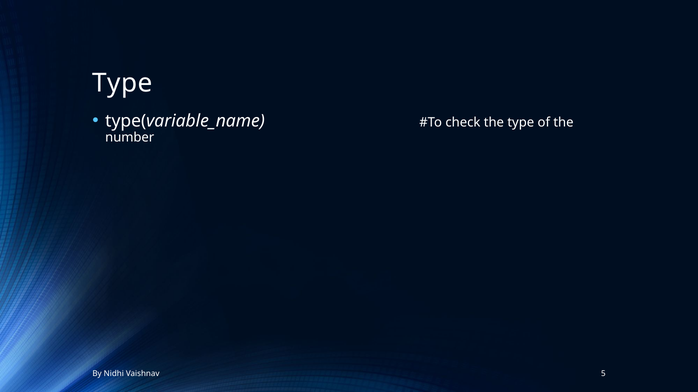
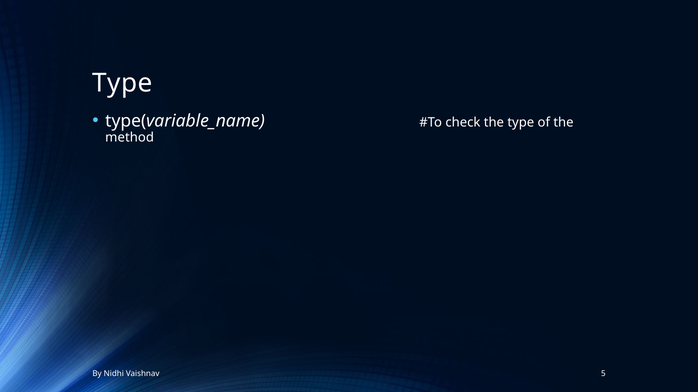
number: number -> method
